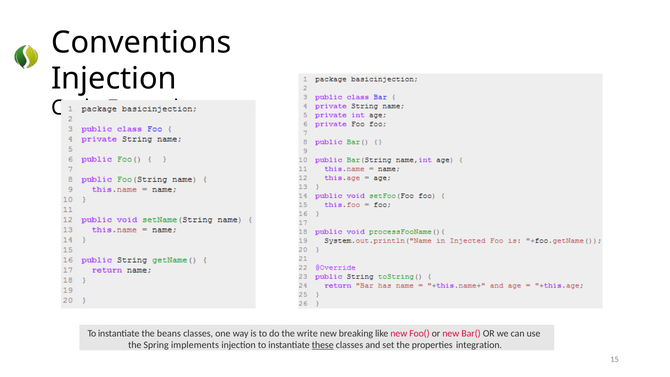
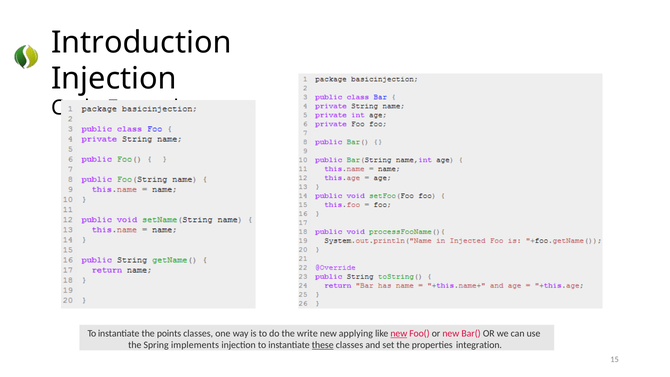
Conventions: Conventions -> Introduction
beans: beans -> points
breaking: breaking -> applying
new at (399, 333) underline: none -> present
